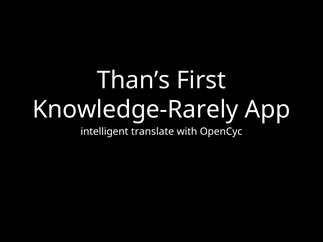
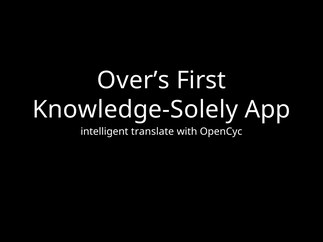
Than’s: Than’s -> Over’s
Knowledge-Rarely: Knowledge-Rarely -> Knowledge-Solely
